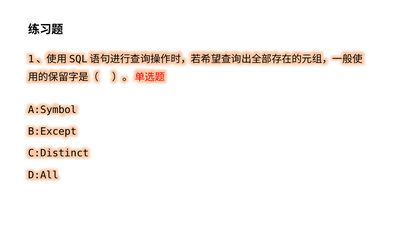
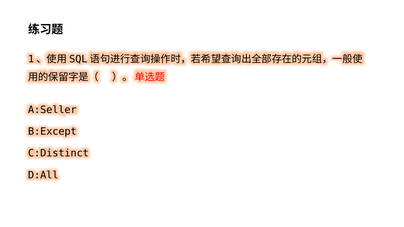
A:Symbol: A:Symbol -> A:Seller
